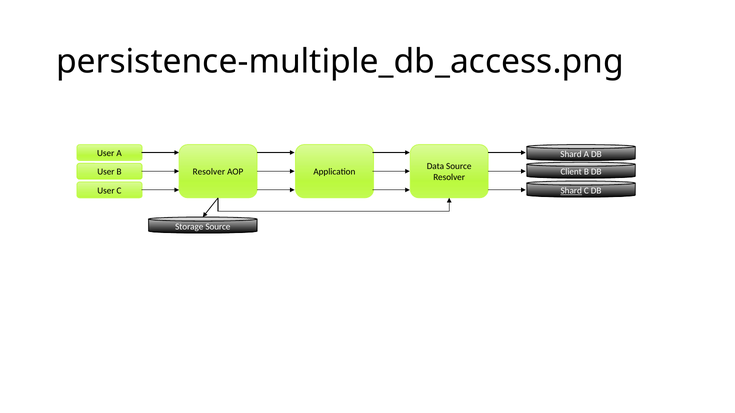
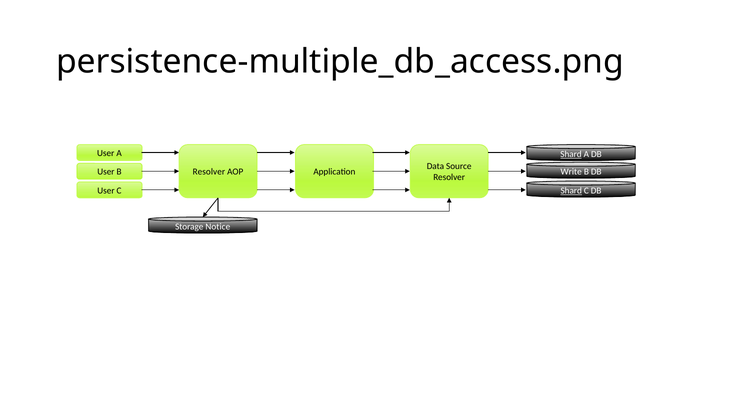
Shard at (571, 154) underline: none -> present
Client: Client -> Write
Storage Source: Source -> Notice
